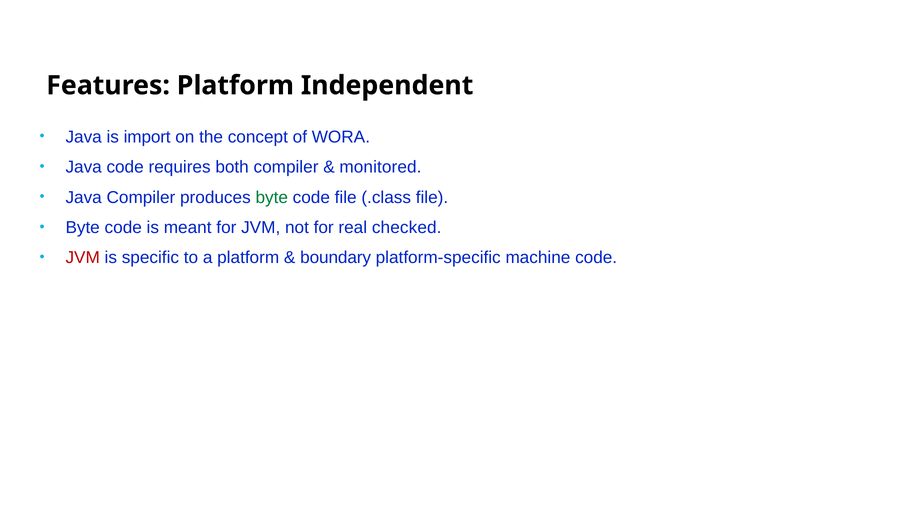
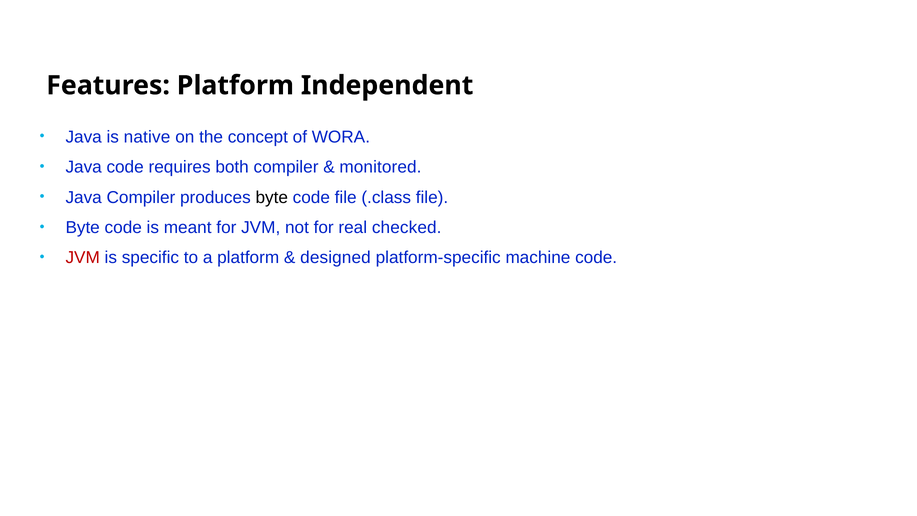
import: import -> native
byte at (272, 197) colour: green -> black
boundary: boundary -> designed
